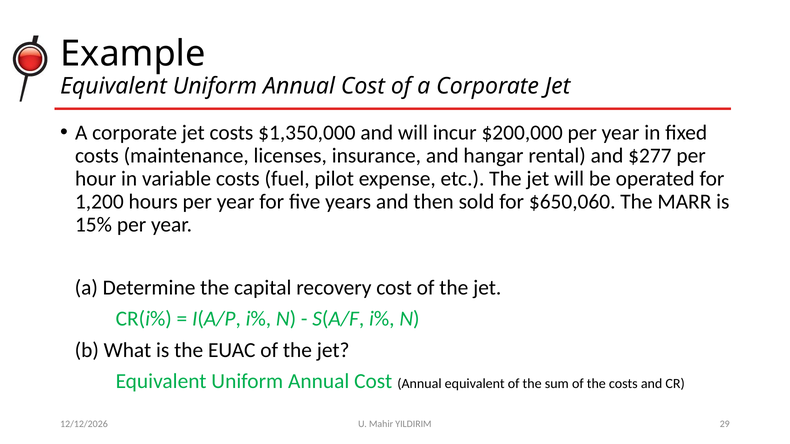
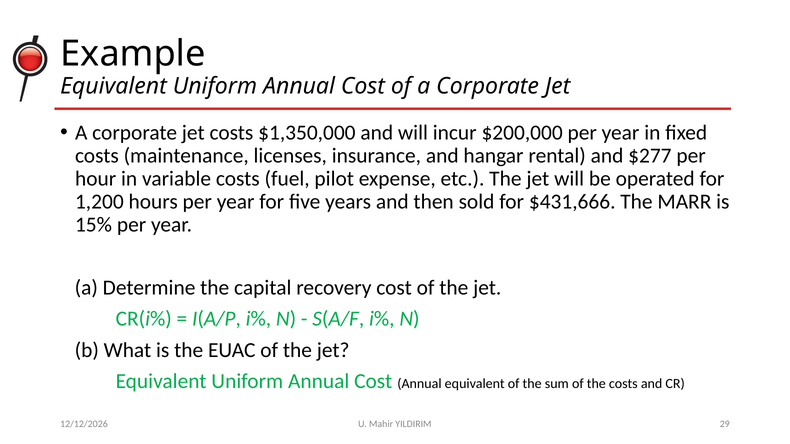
$650,060: $650,060 -> $431,666
